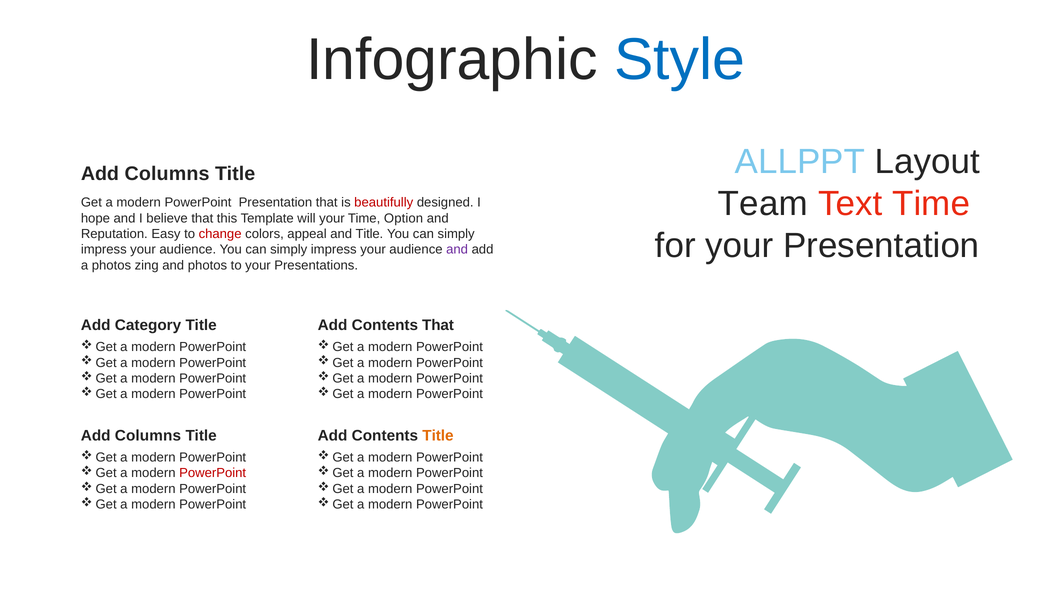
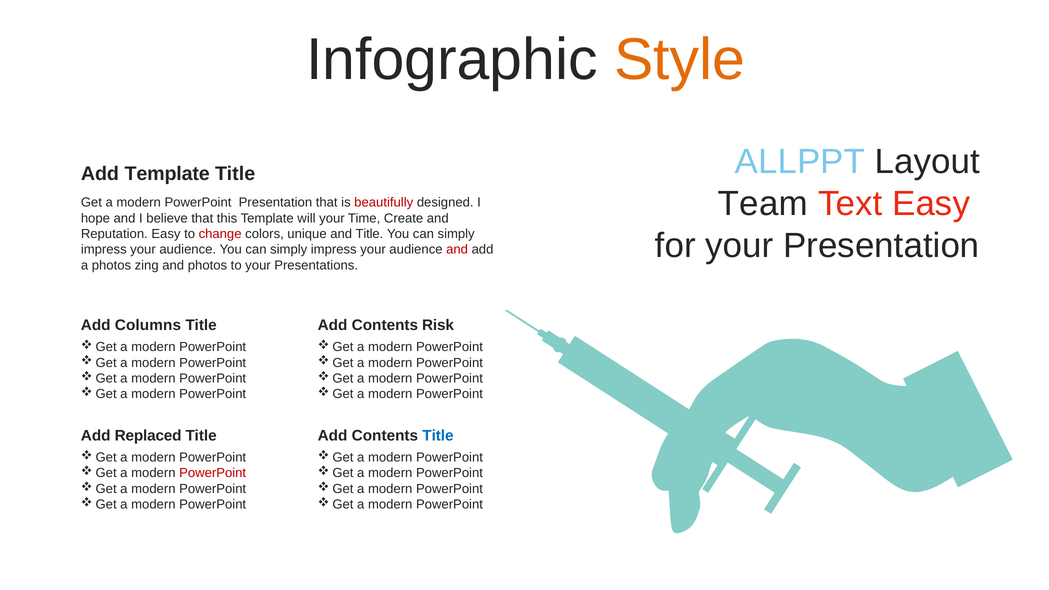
Style colour: blue -> orange
Columns at (167, 174): Columns -> Template
Text Time: Time -> Easy
Option: Option -> Create
appeal: appeal -> unique
and at (457, 250) colour: purple -> red
Category: Category -> Columns
Contents That: That -> Risk
Columns at (148, 436): Columns -> Replaced
Title at (438, 436) colour: orange -> blue
